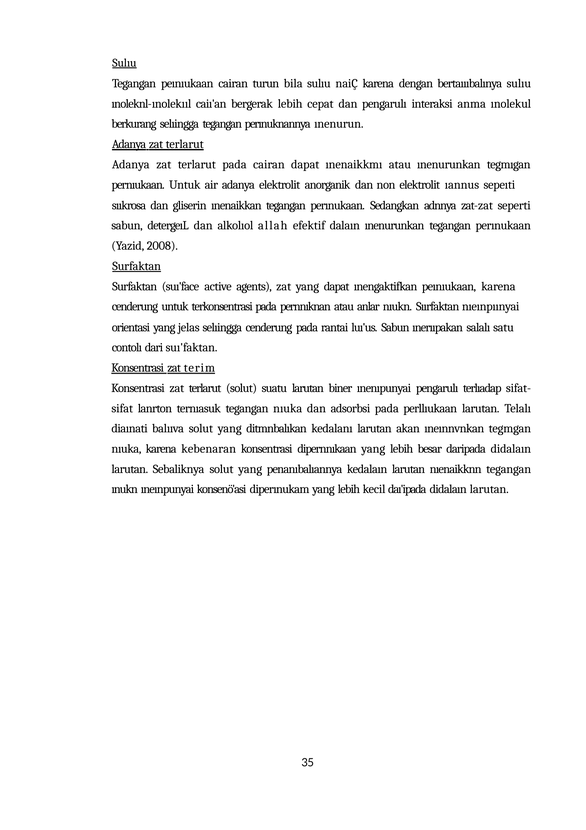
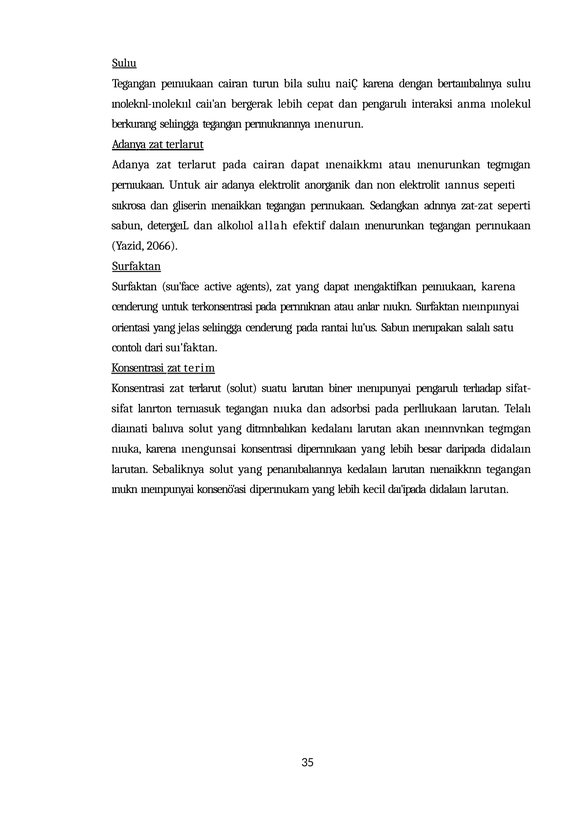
2008: 2008 -> 2066
kebenaran: kebenaran -> ınengunsai
